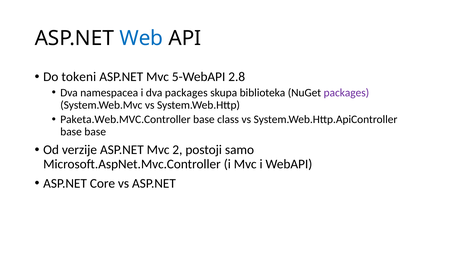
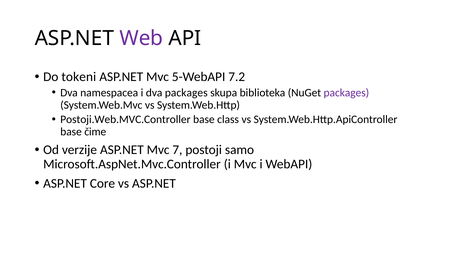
Web colour: blue -> purple
2.8: 2.8 -> 7.2
Paketa.Web.MVC.Controller: Paketa.Web.MVC.Controller -> Postoji.Web.MVC.Controller
base base: base -> čime
2: 2 -> 7
